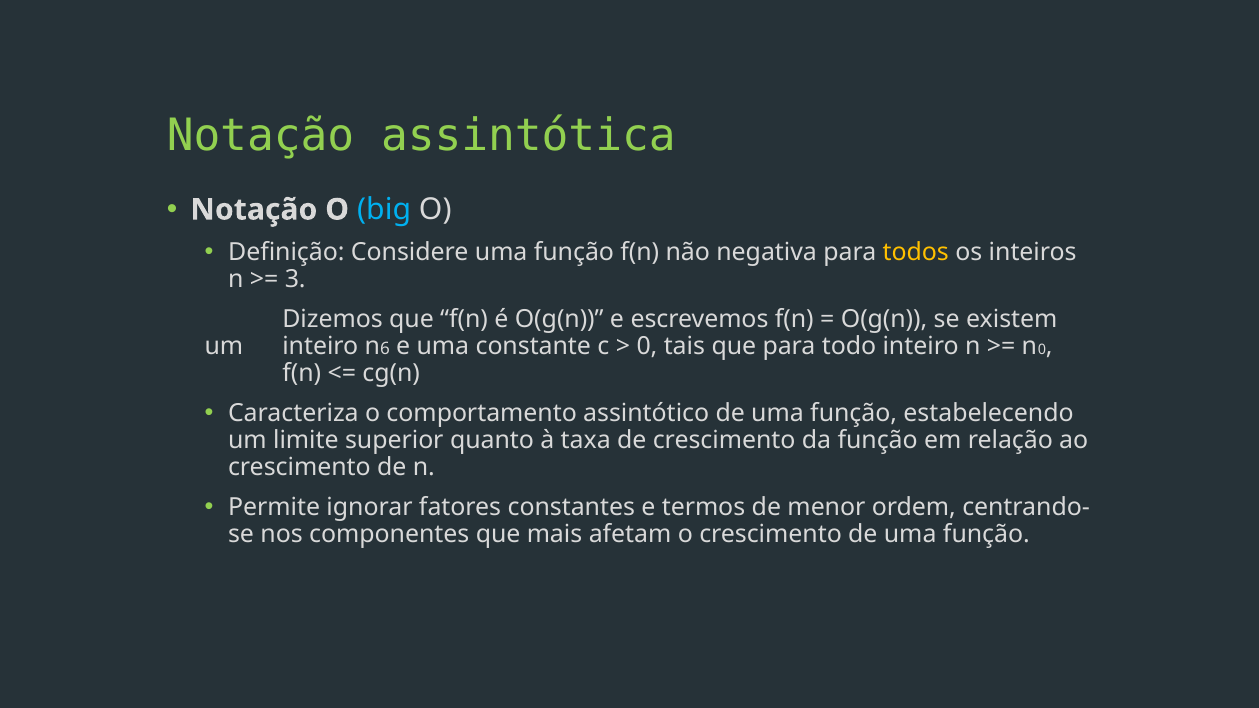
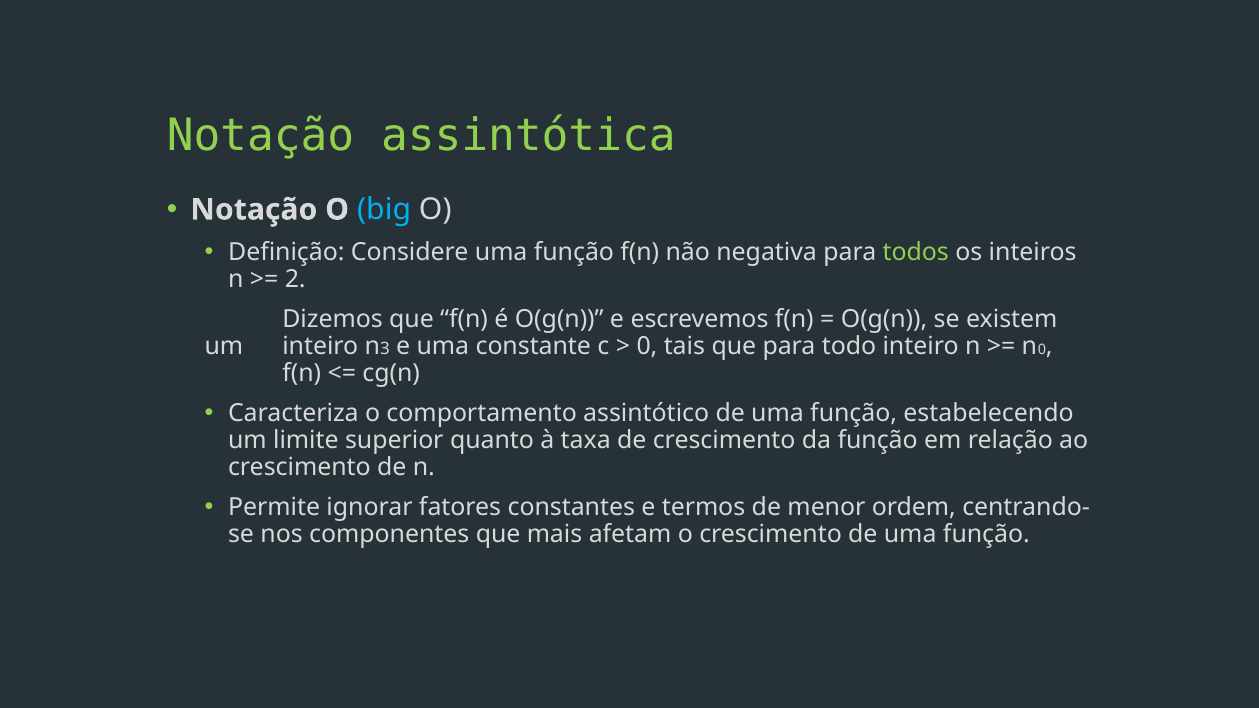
todos colour: yellow -> light green
3: 3 -> 2
6: 6 -> 3
